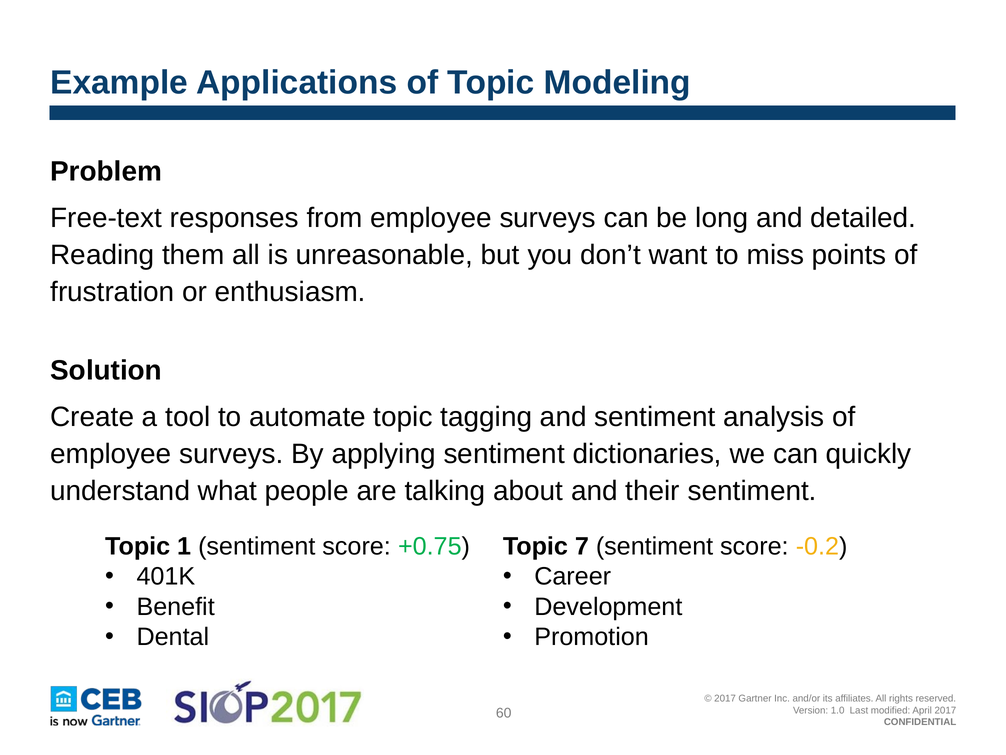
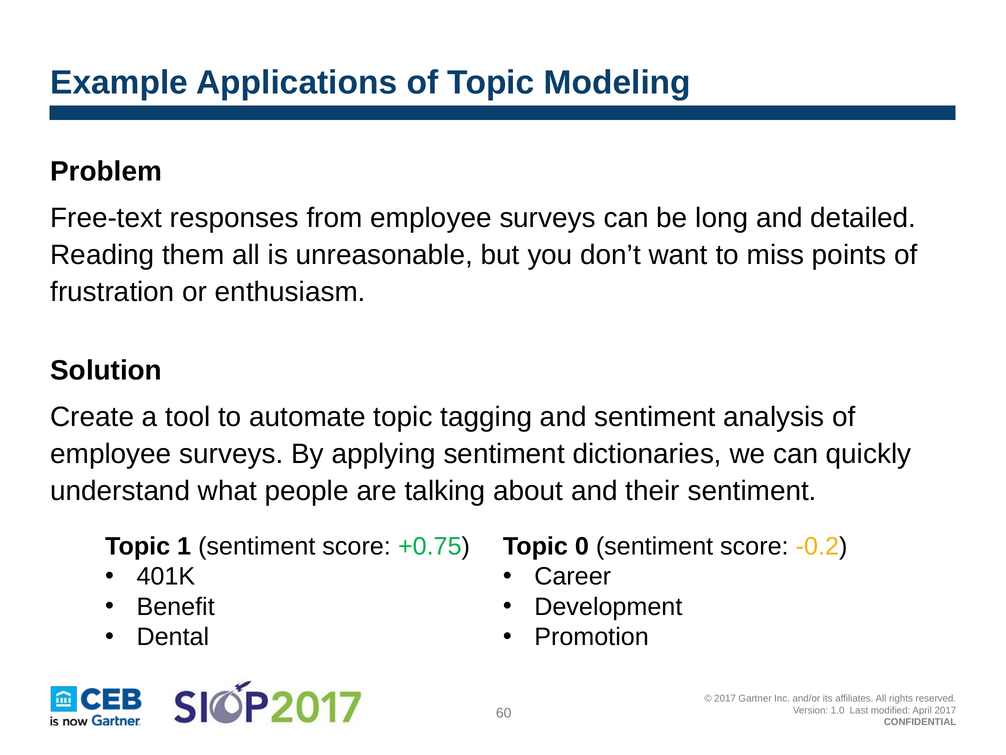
7: 7 -> 0
